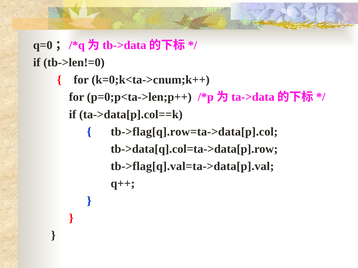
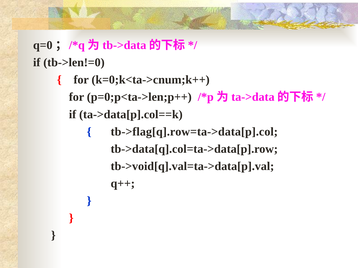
tb->flag[q].val=ta->data[p].val: tb->flag[q].val=ta->data[p].val -> tb->void[q].val=ta->data[p].val
